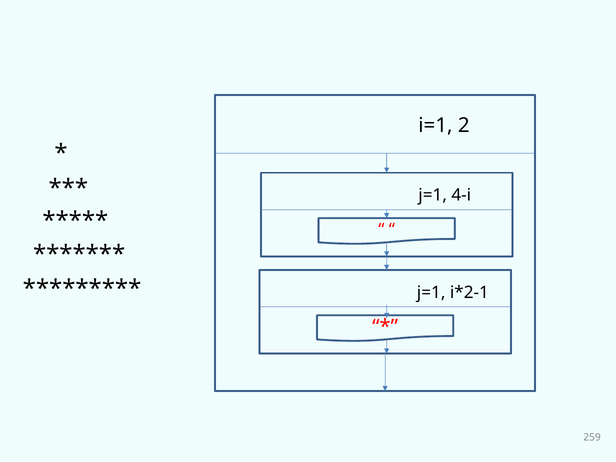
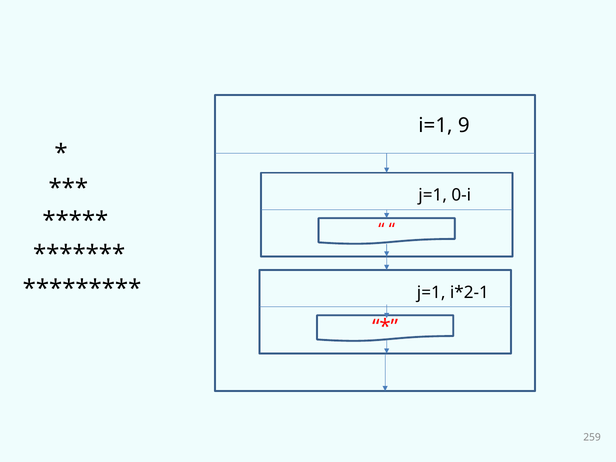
2: 2 -> 9
4-i: 4-i -> 0-i
